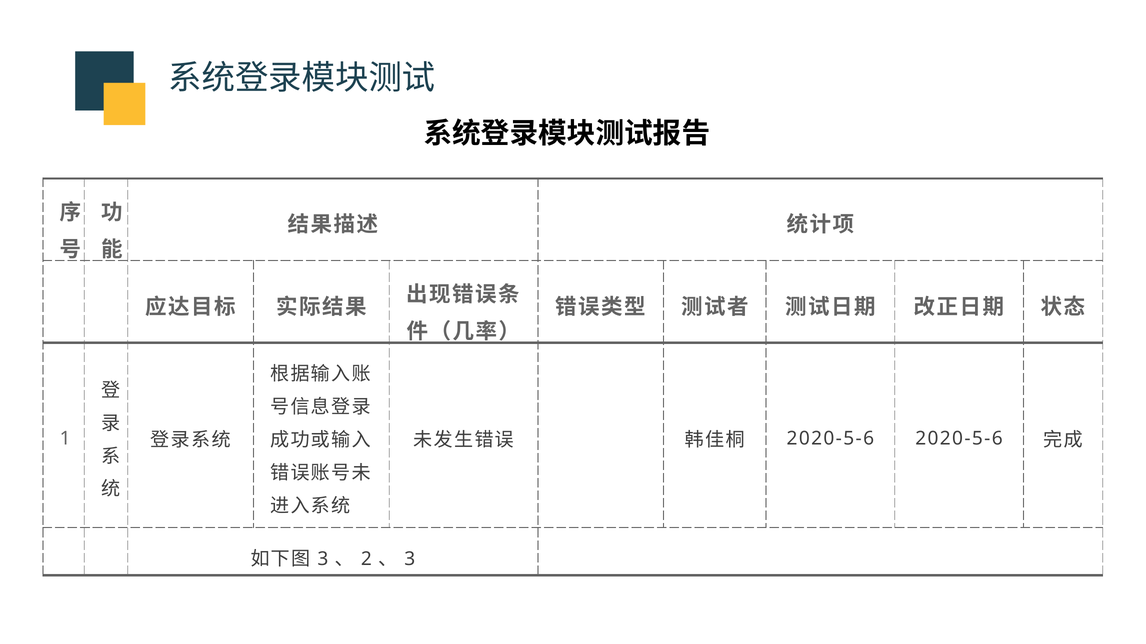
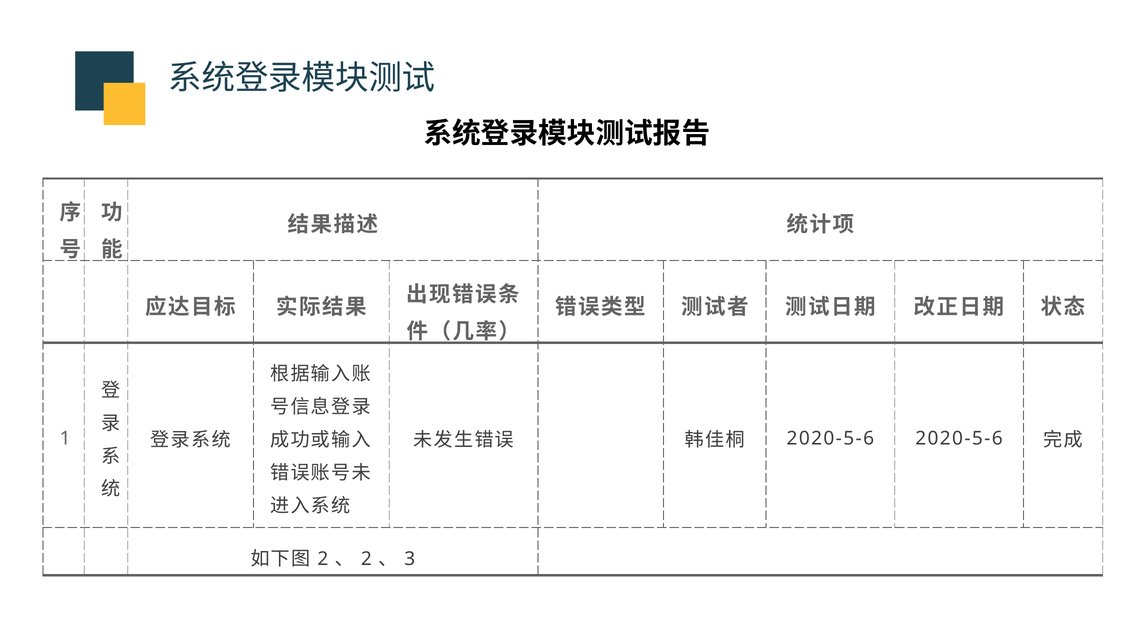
3 at (323, 559): 3 -> 2
